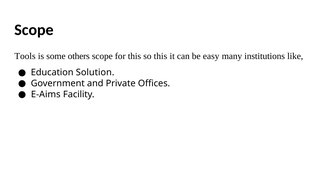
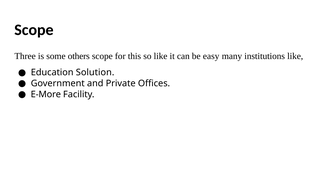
Tools: Tools -> Three
so this: this -> like
E-Aims: E-Aims -> E-More
